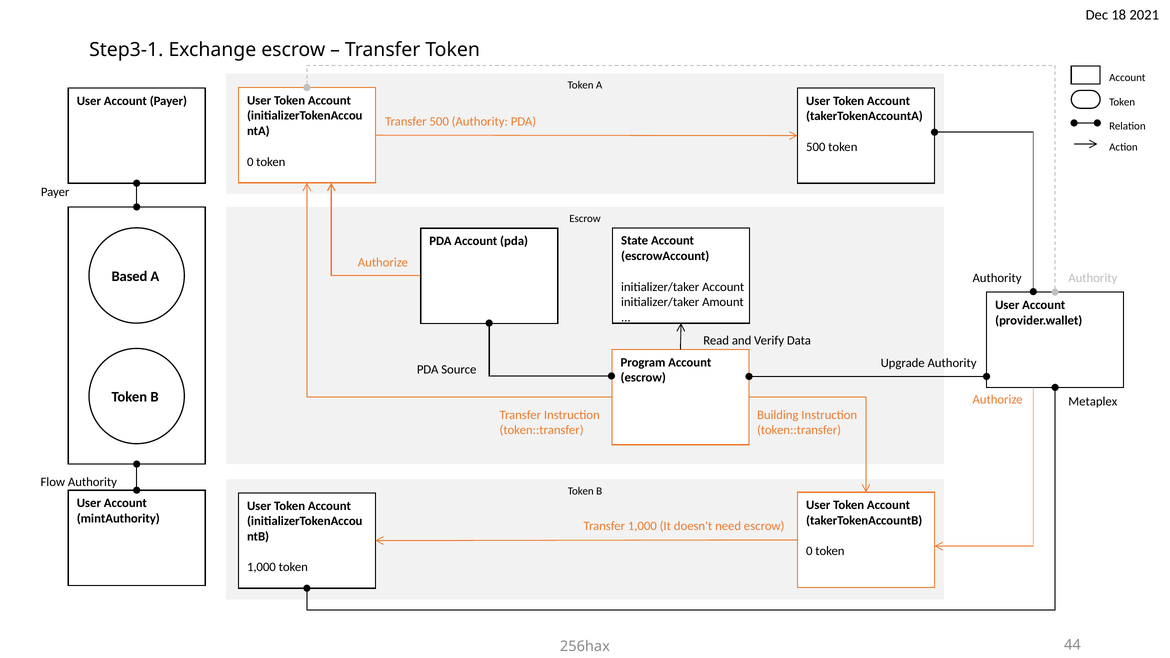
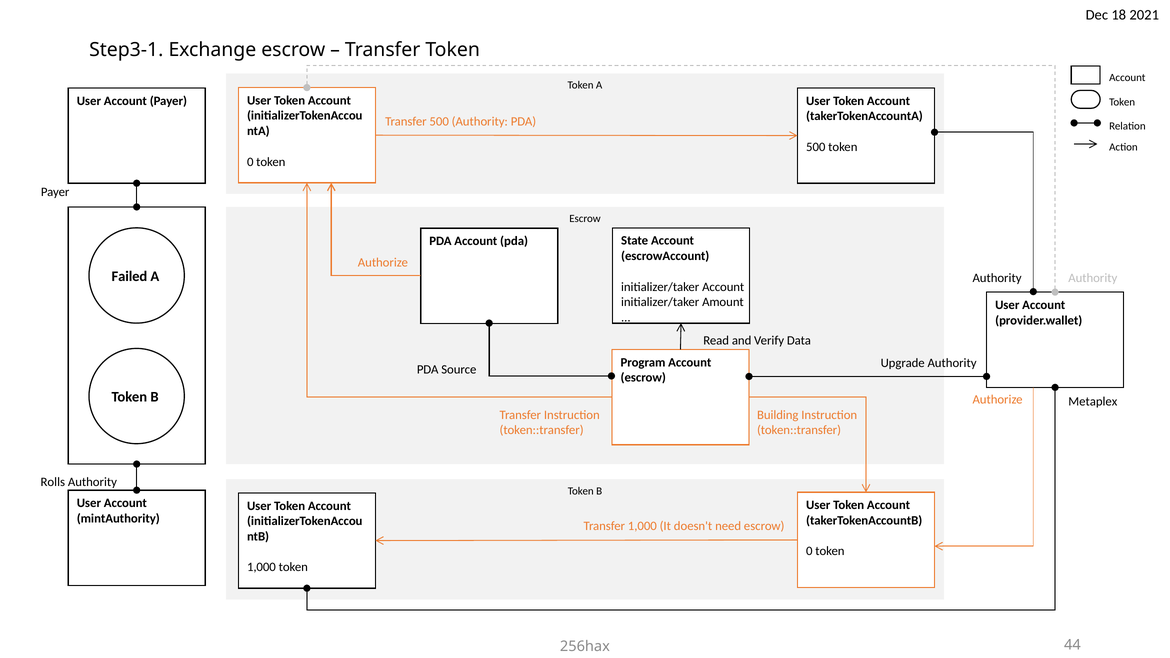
Based: Based -> Failed
Flow: Flow -> Rolls
